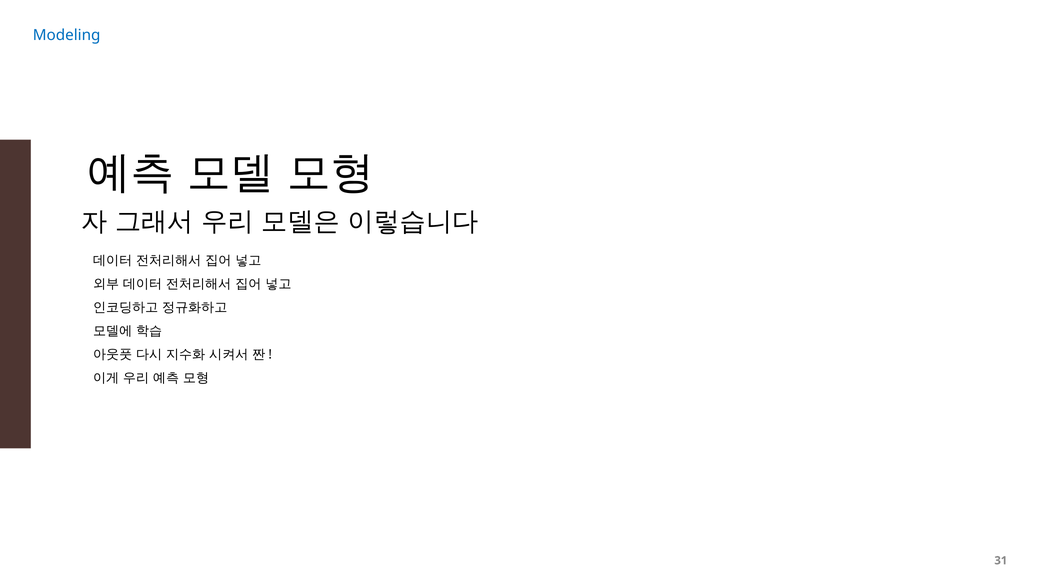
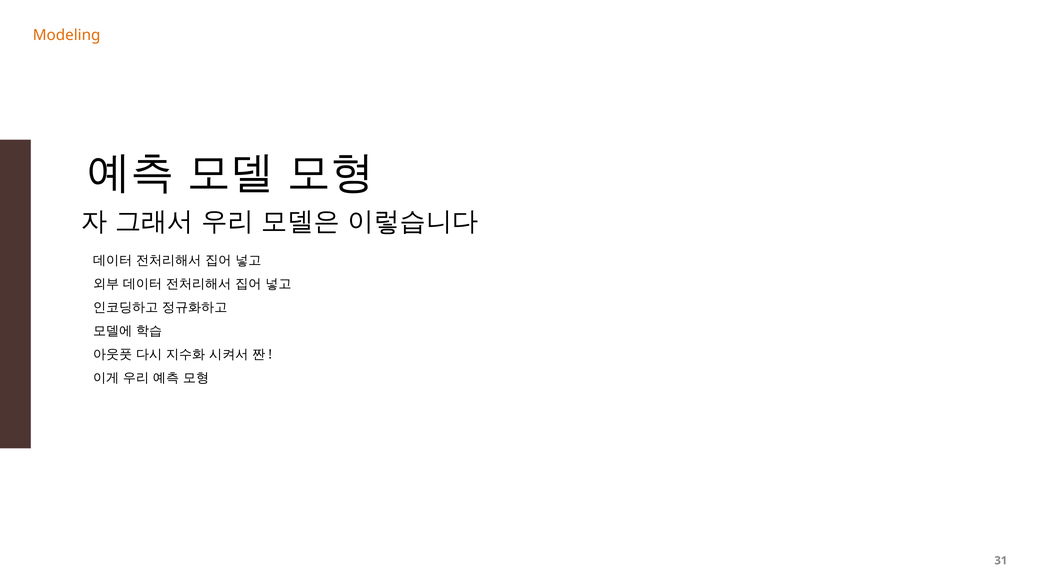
Modeling colour: blue -> orange
